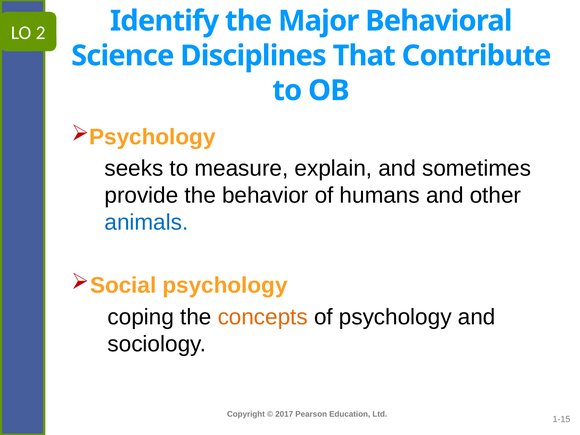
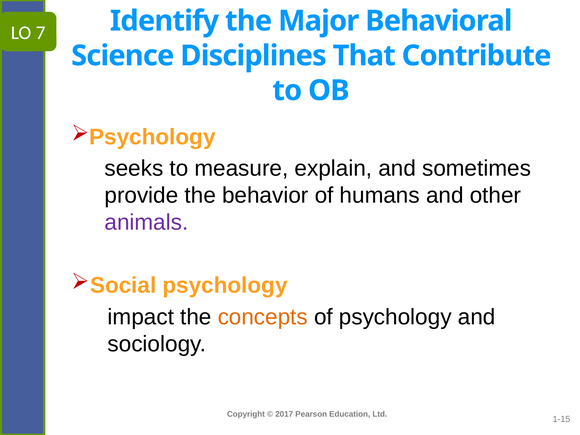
2: 2 -> 7
animals colour: blue -> purple
coping: coping -> impact
